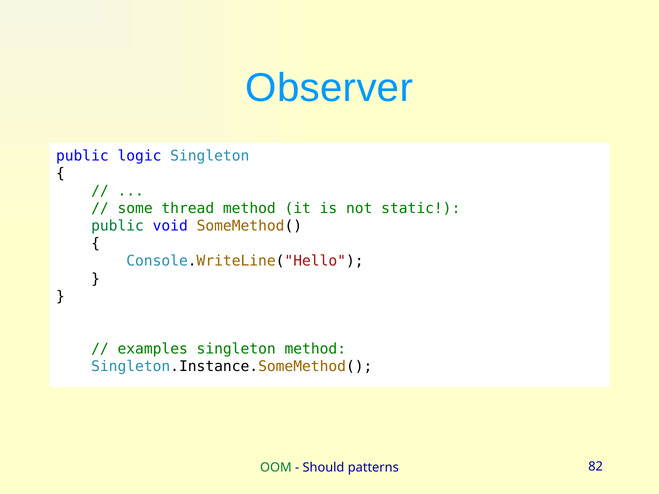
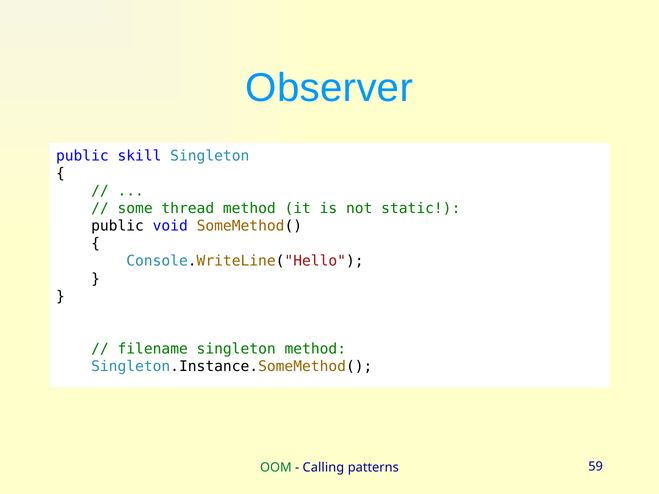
logic: logic -> skill
public at (118, 226) colour: green -> black
examples: examples -> filename
Should: Should -> Calling
82: 82 -> 59
